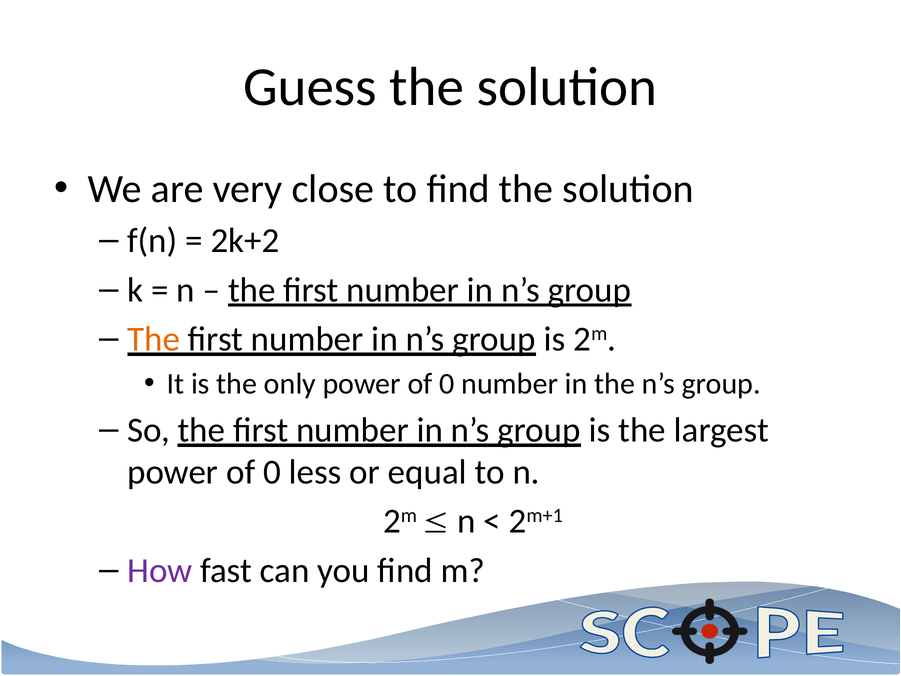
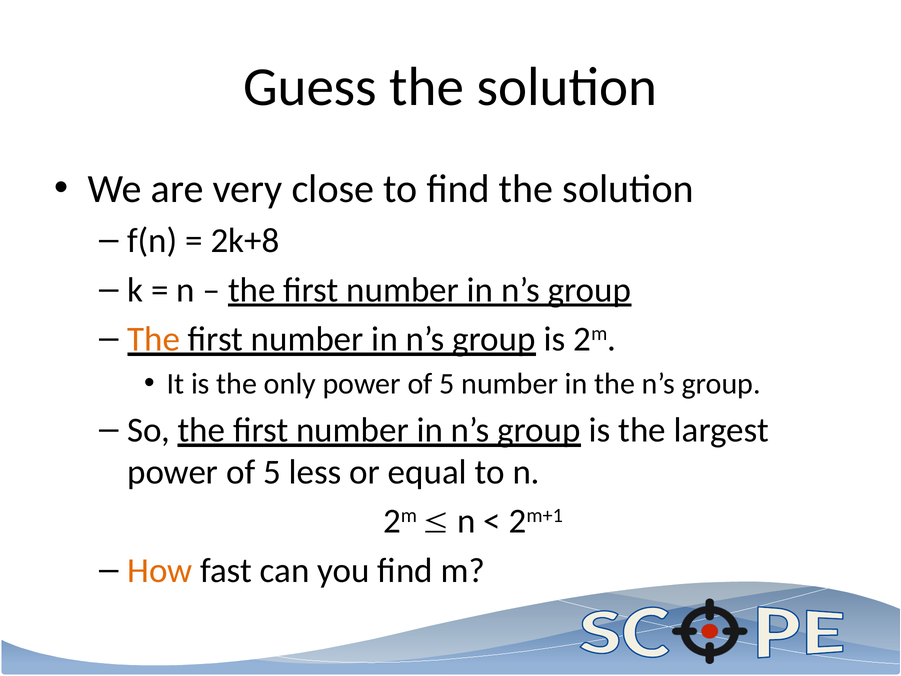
2k+2: 2k+2 -> 2k+8
only power of 0: 0 -> 5
0 at (272, 472): 0 -> 5
How colour: purple -> orange
